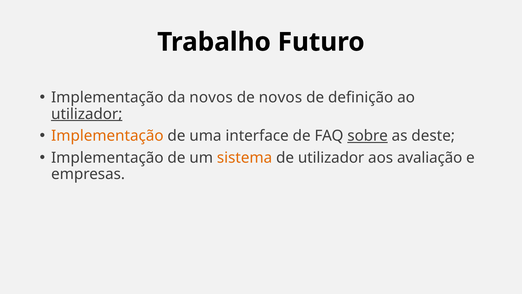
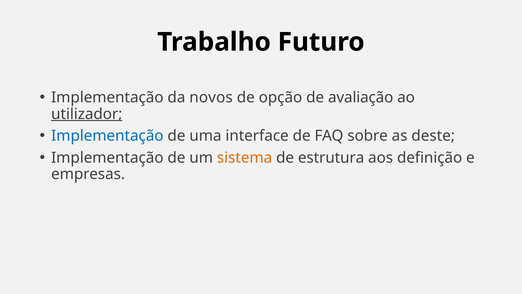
de novos: novos -> opção
definição: definição -> avaliação
Implementação at (107, 136) colour: orange -> blue
sobre underline: present -> none
de utilizador: utilizador -> estrutura
avaliação: avaliação -> definição
